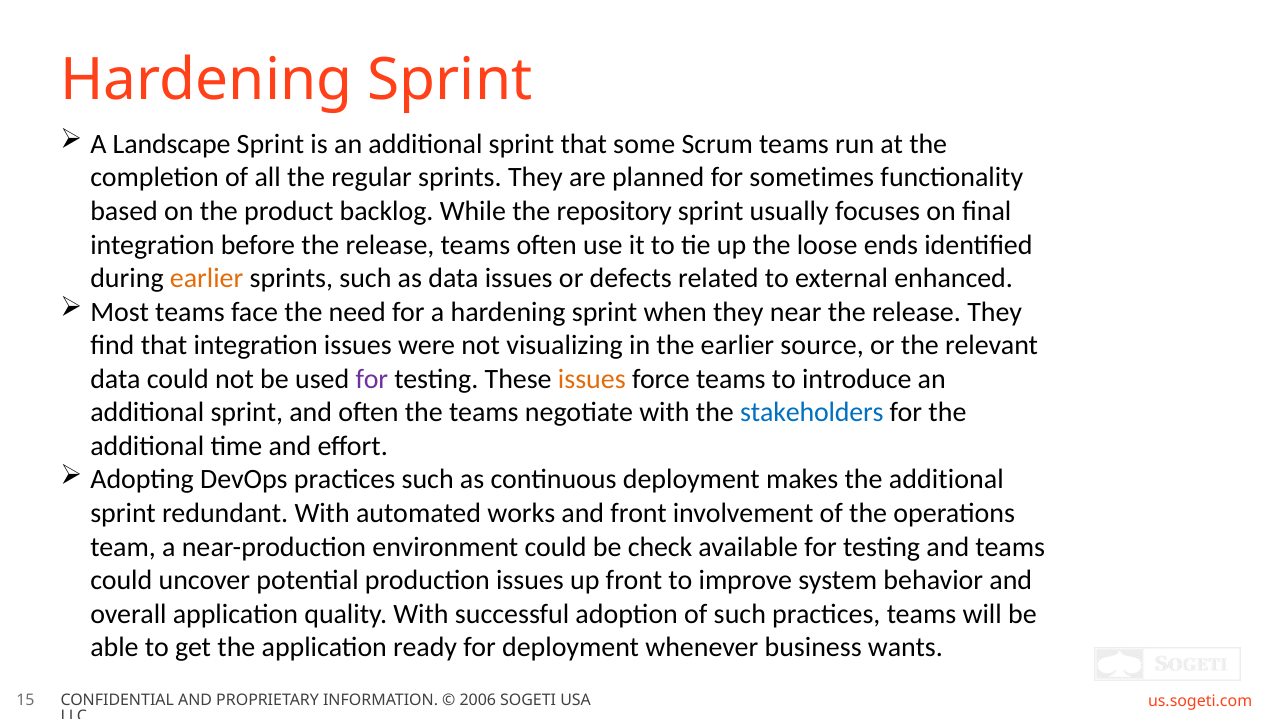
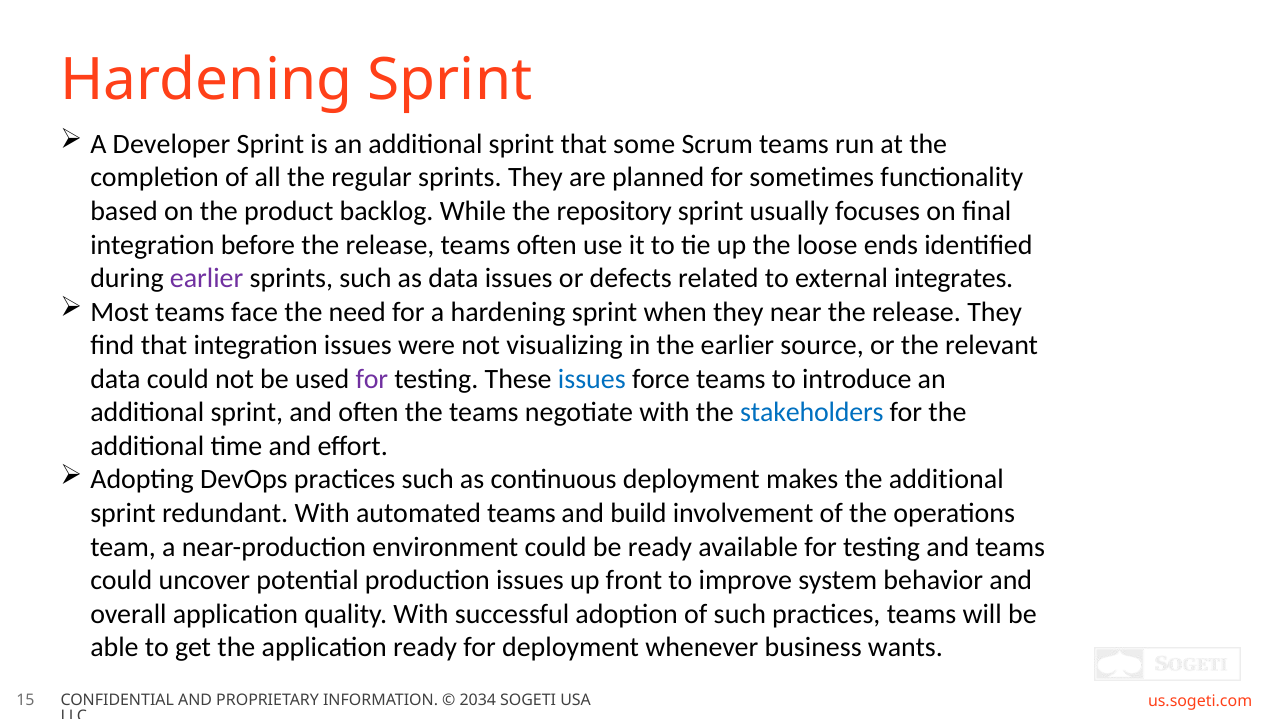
Landscape: Landscape -> Developer
earlier at (207, 278) colour: orange -> purple
enhanced: enhanced -> integrates
issues at (592, 379) colour: orange -> blue
automated works: works -> teams
and front: front -> build
be check: check -> ready
2006: 2006 -> 2034
